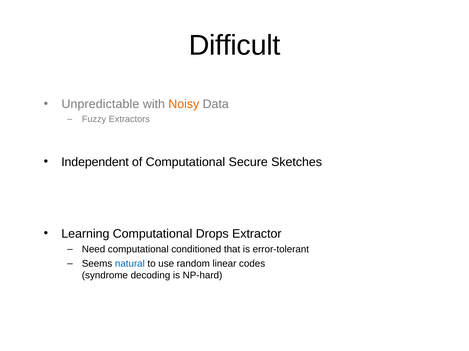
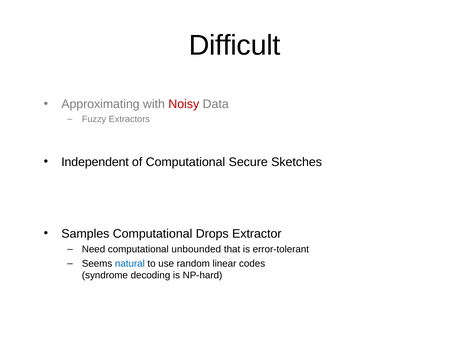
Unpredictable: Unpredictable -> Approximating
Noisy colour: orange -> red
Learning: Learning -> Samples
conditioned: conditioned -> unbounded
